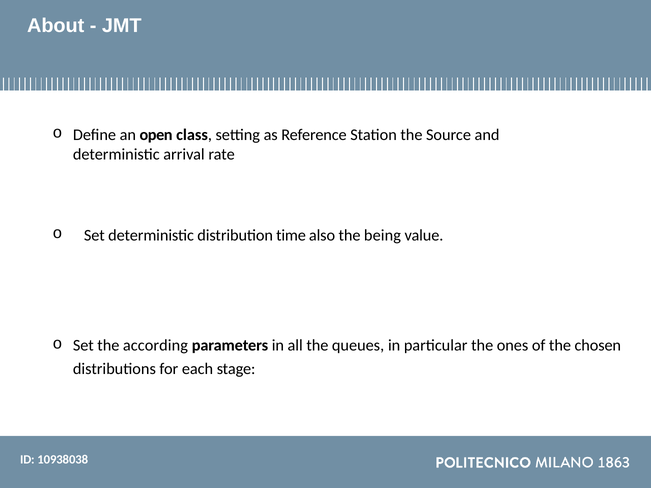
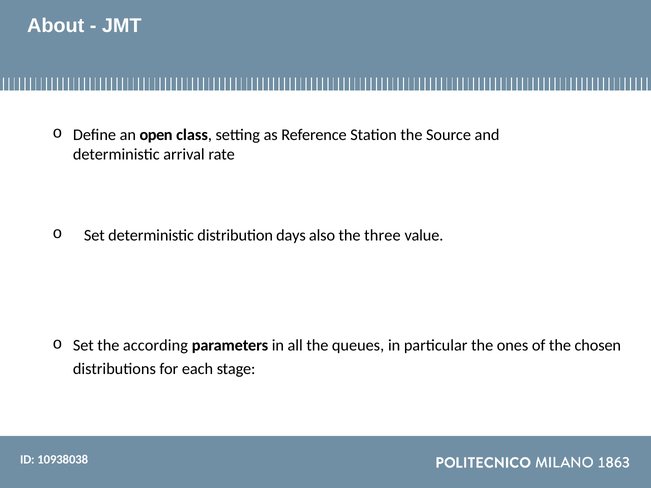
time: time -> days
being: being -> three
